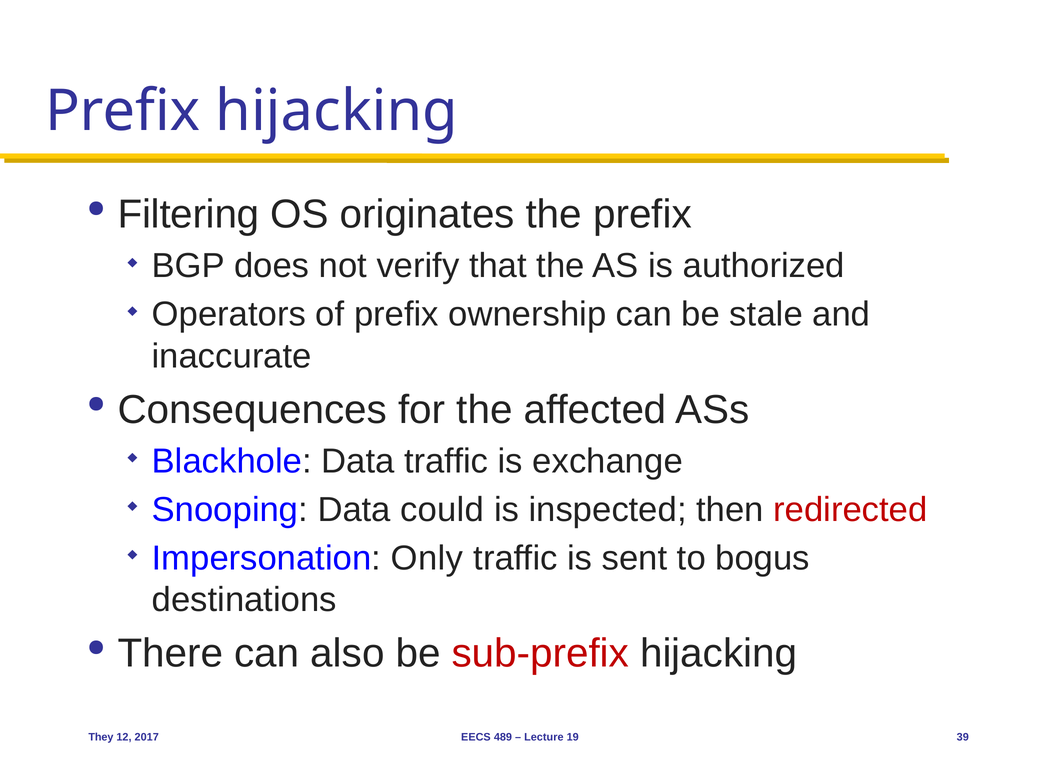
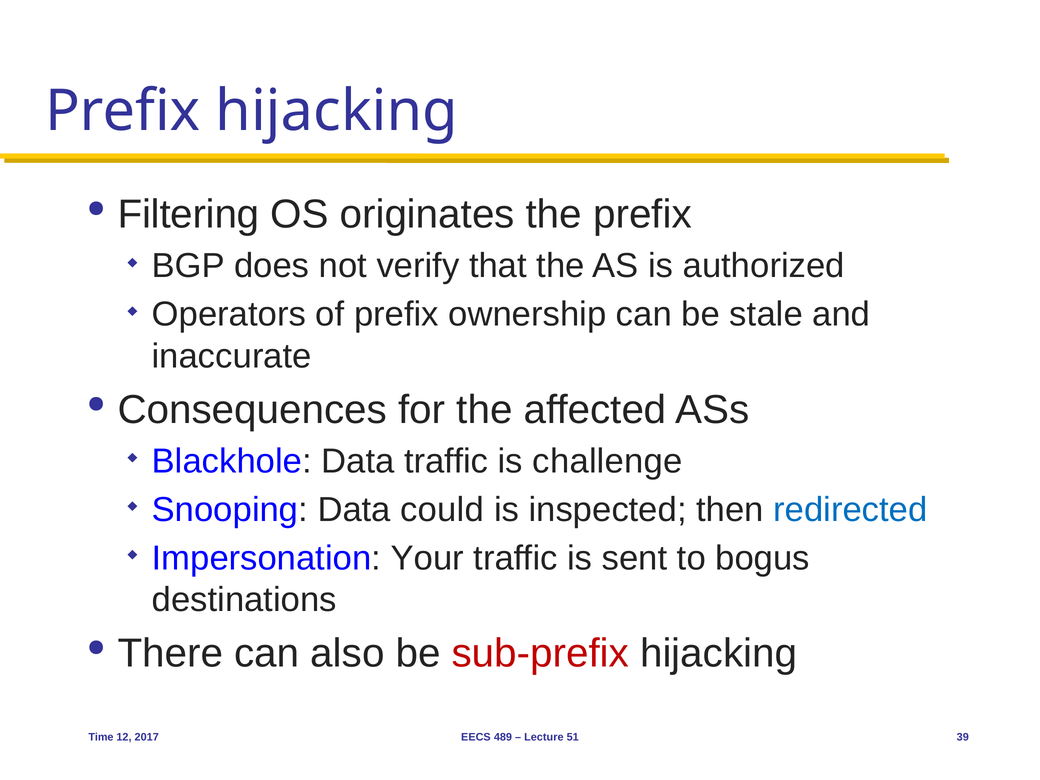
exchange: exchange -> challenge
redirected colour: red -> blue
Only: Only -> Your
They: They -> Time
19: 19 -> 51
